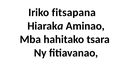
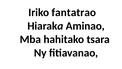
fitsapana: fitsapana -> fantatrao
